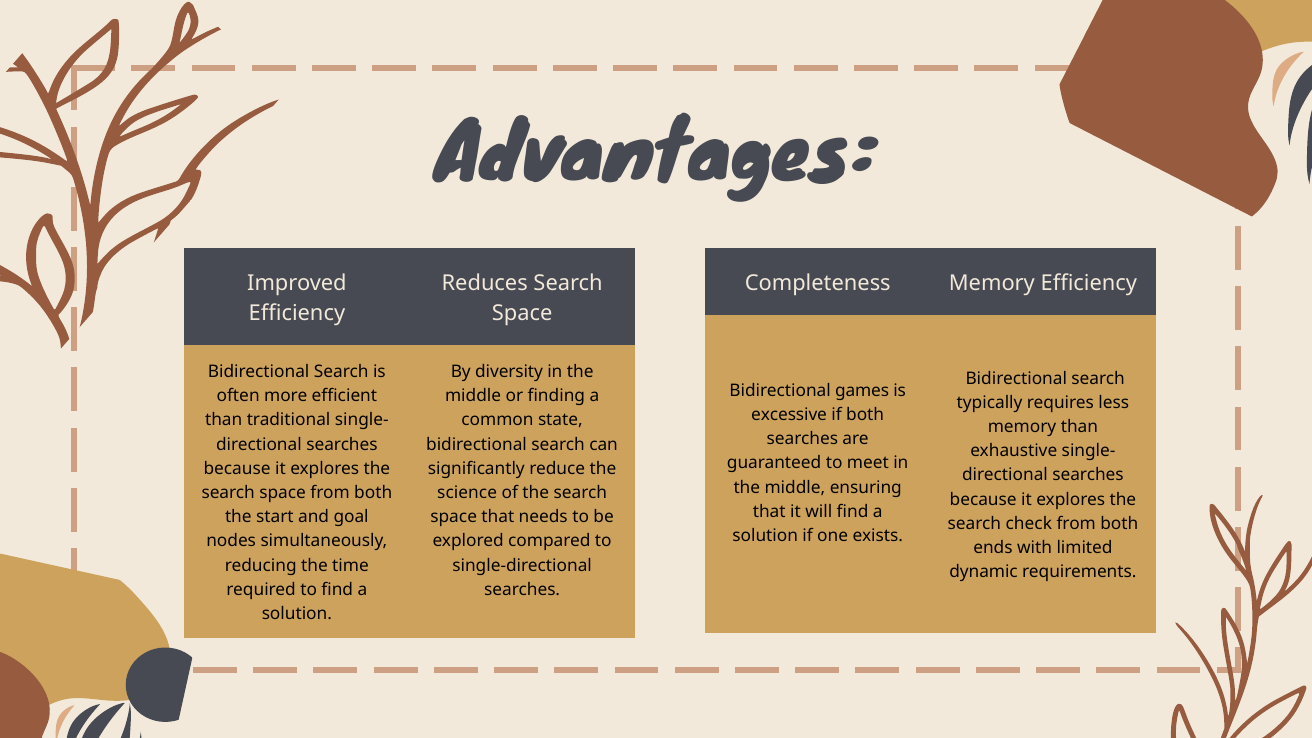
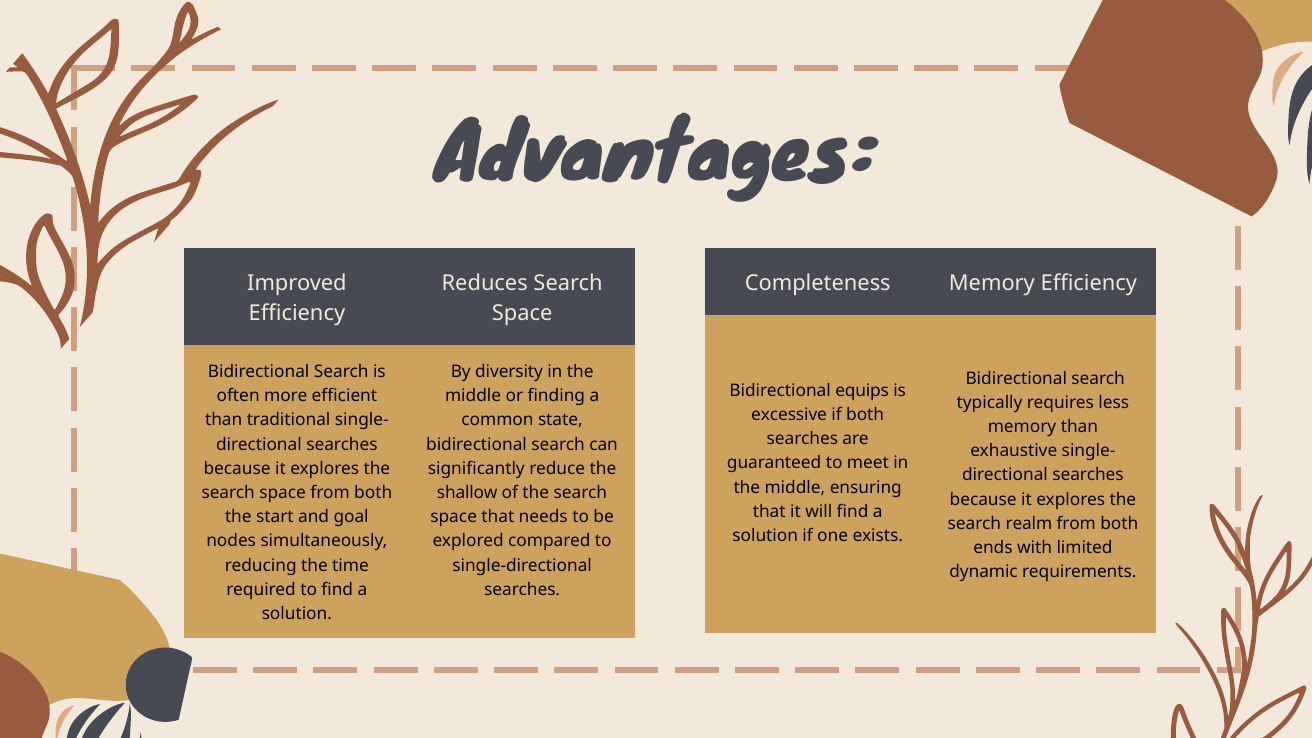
games: games -> equips
science: science -> shallow
check: check -> realm
